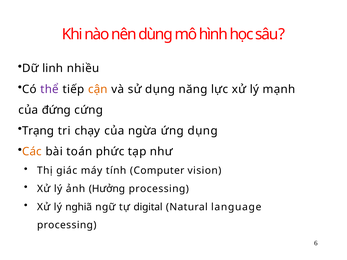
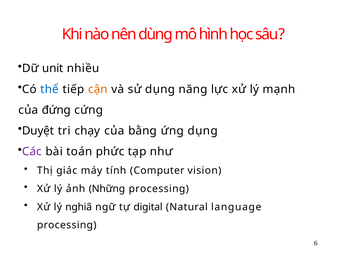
linh: linh -> unit
thể colour: purple -> blue
Trạng: Trạng -> Duyệt
ngừa: ngừa -> bằng
Các colour: orange -> purple
Hưởng: Hưởng -> Những
